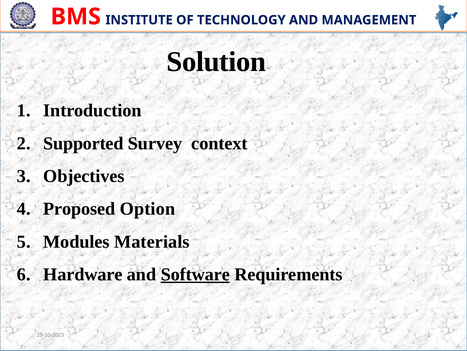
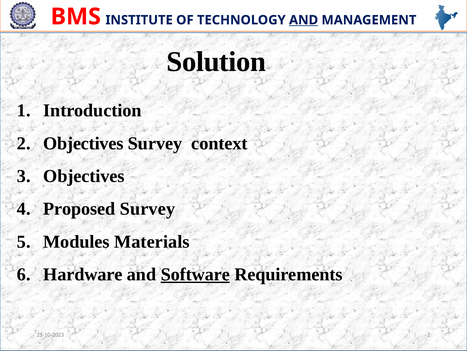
AND at (304, 20) underline: none -> present
2 Supported: Supported -> Objectives
Proposed Option: Option -> Survey
